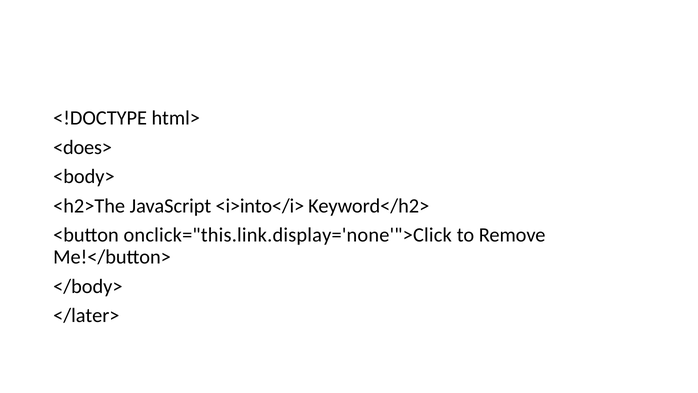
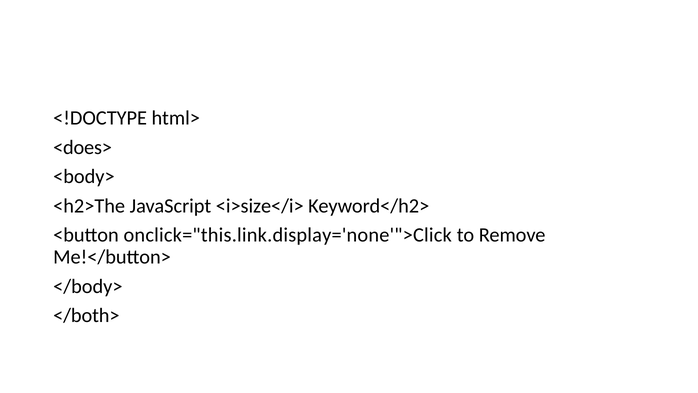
<i>into</i>: <i>into</i> -> <i>size</i>
</later>: </later> -> </both>
